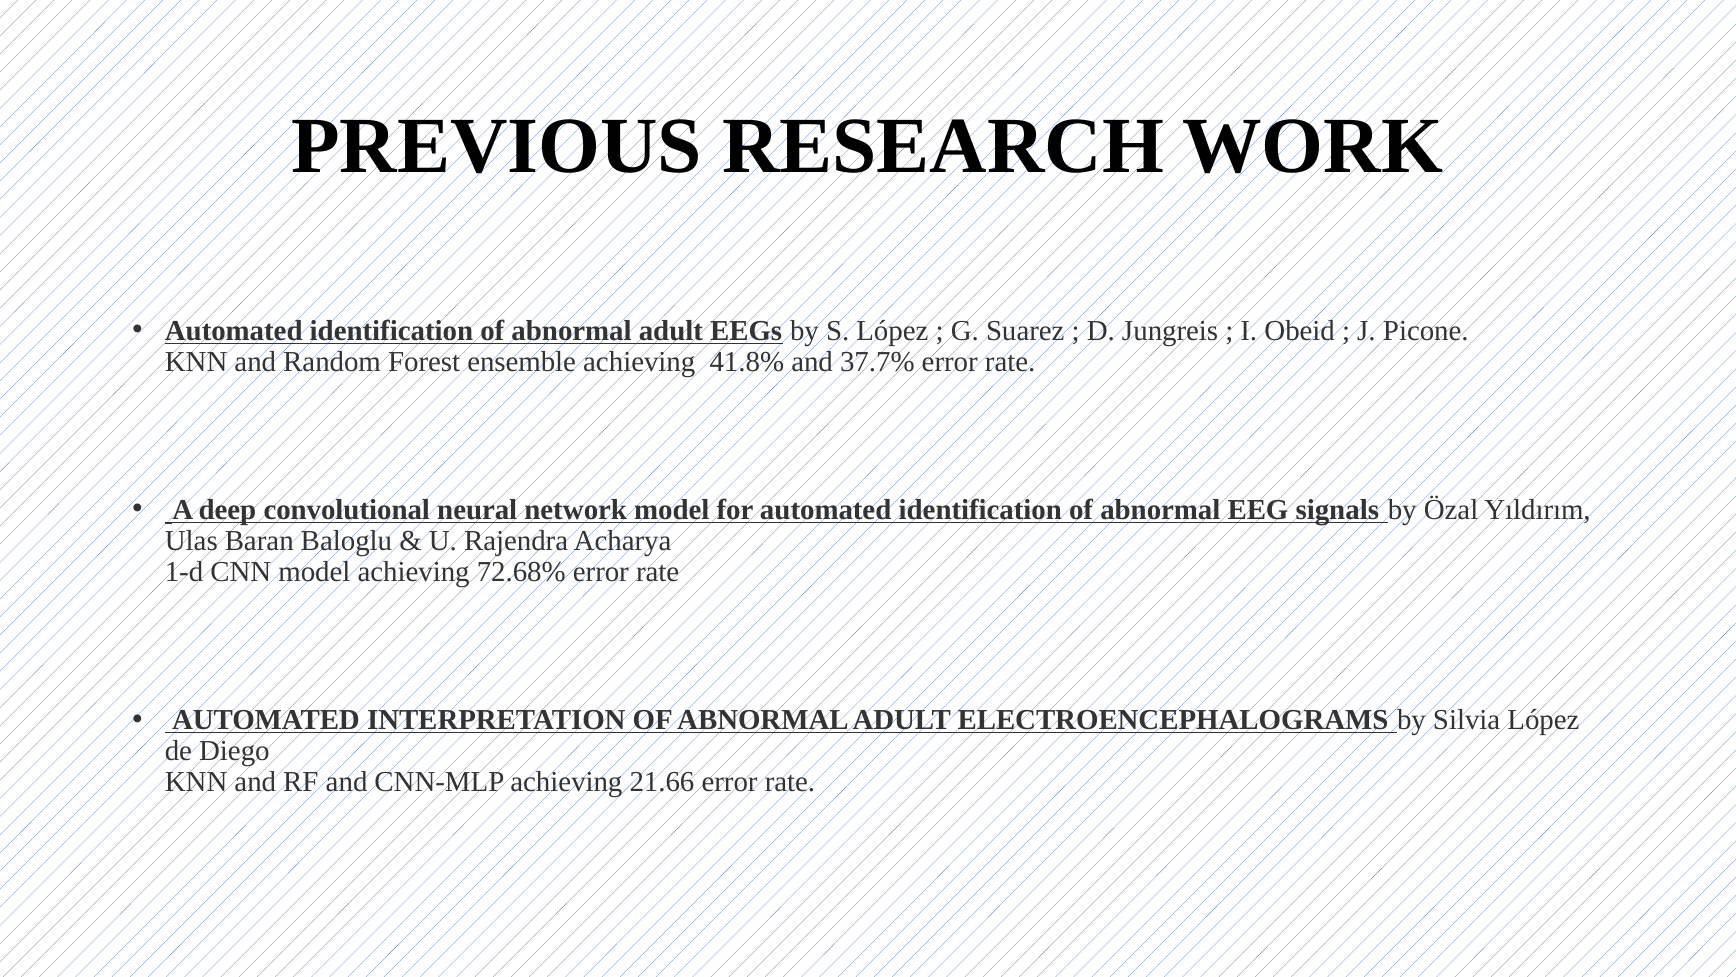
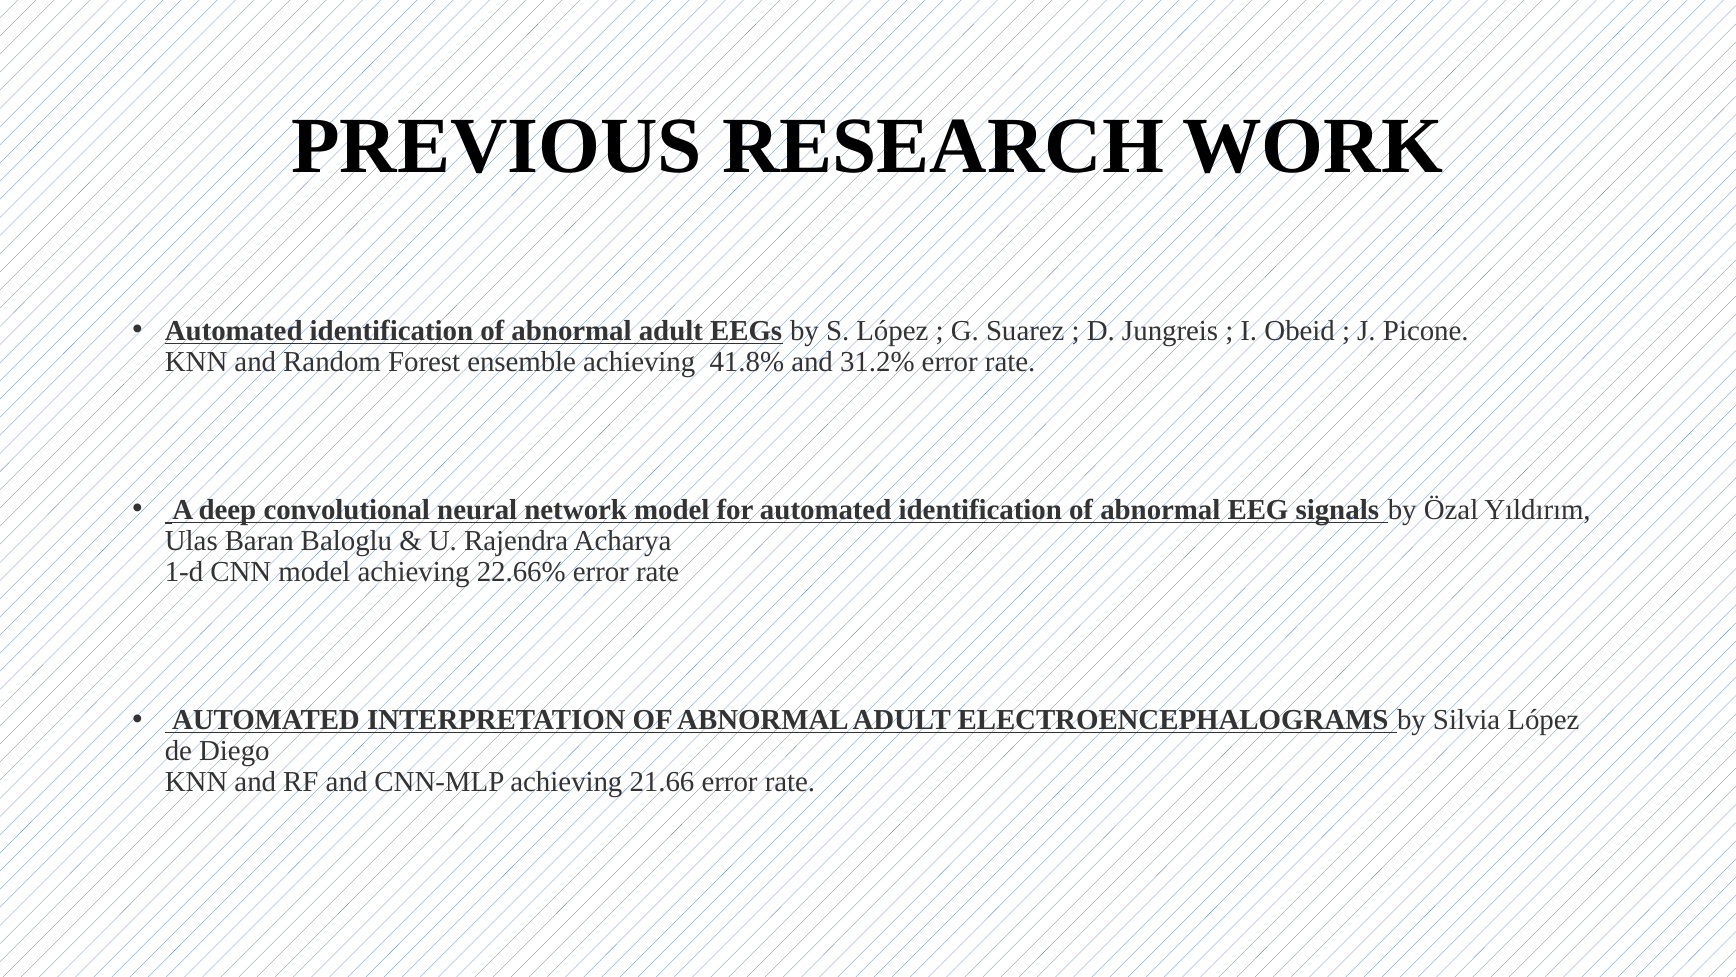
37.7%: 37.7% -> 31.2%
72.68%: 72.68% -> 22.66%
